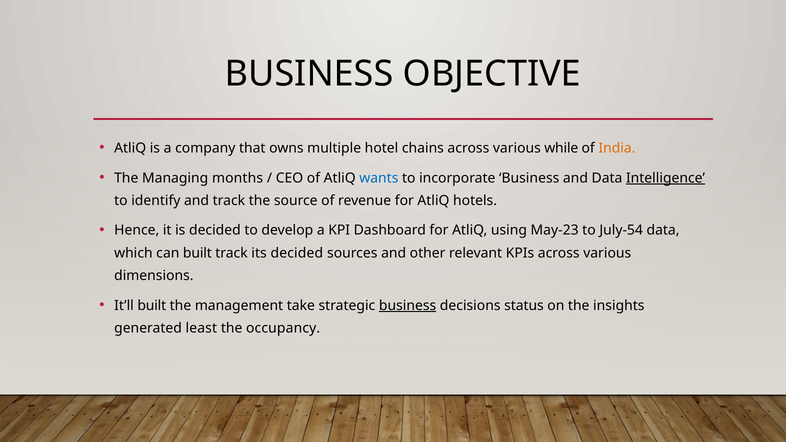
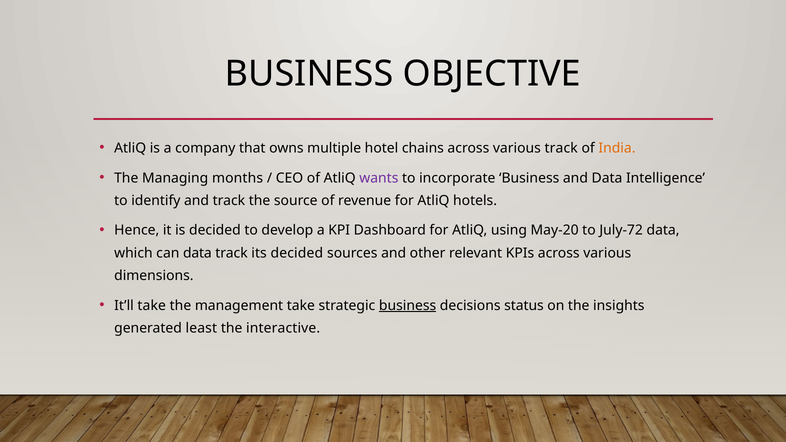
various while: while -> track
wants colour: blue -> purple
Intelligence underline: present -> none
May-23: May-23 -> May-20
July-54: July-54 -> July-72
can built: built -> data
It’ll built: built -> take
occupancy: occupancy -> interactive
